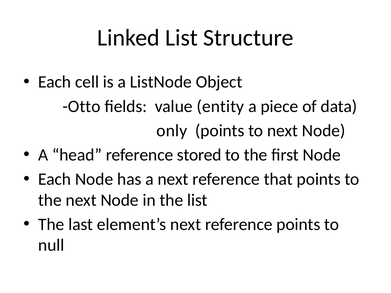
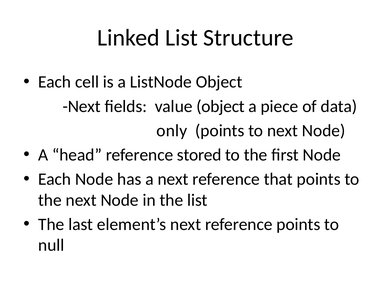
Otto at (82, 106): Otto -> Next
value entity: entity -> object
